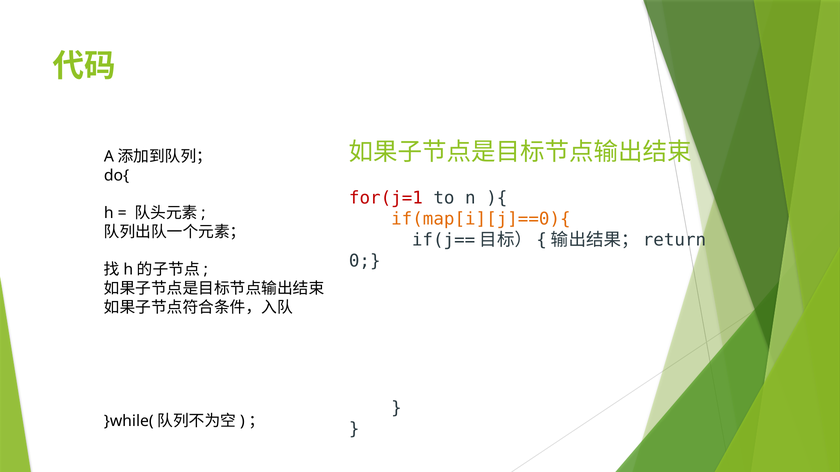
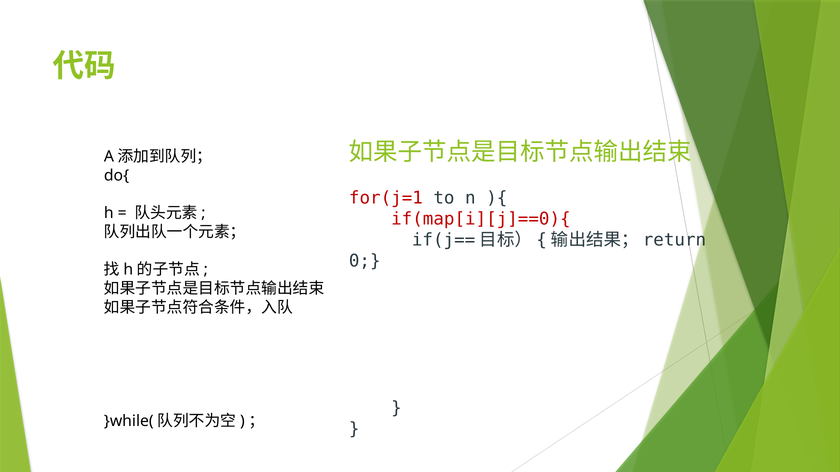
if(map[i][j]==0){ colour: orange -> red
